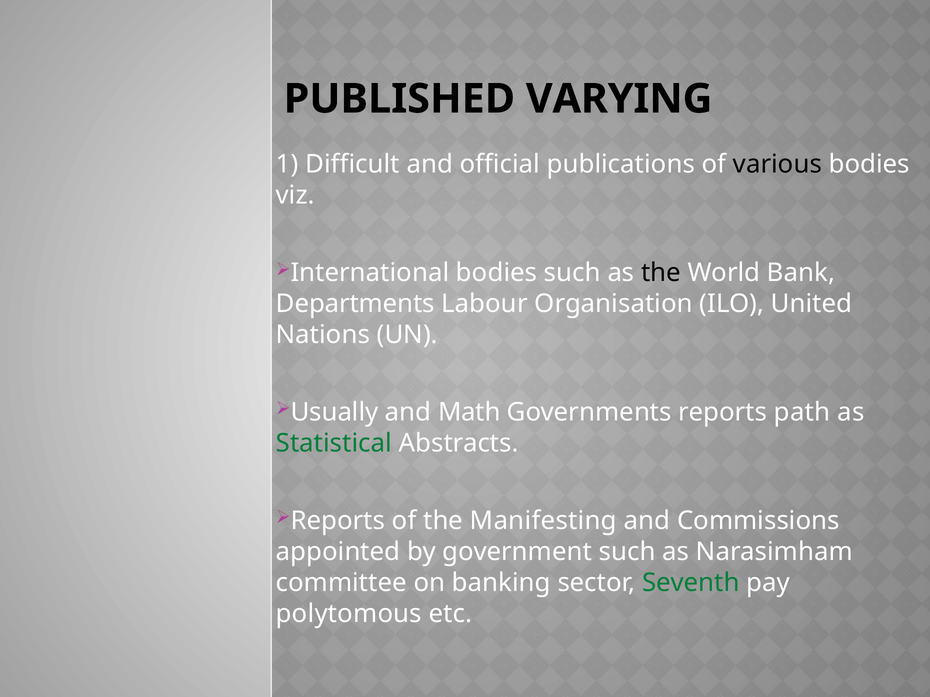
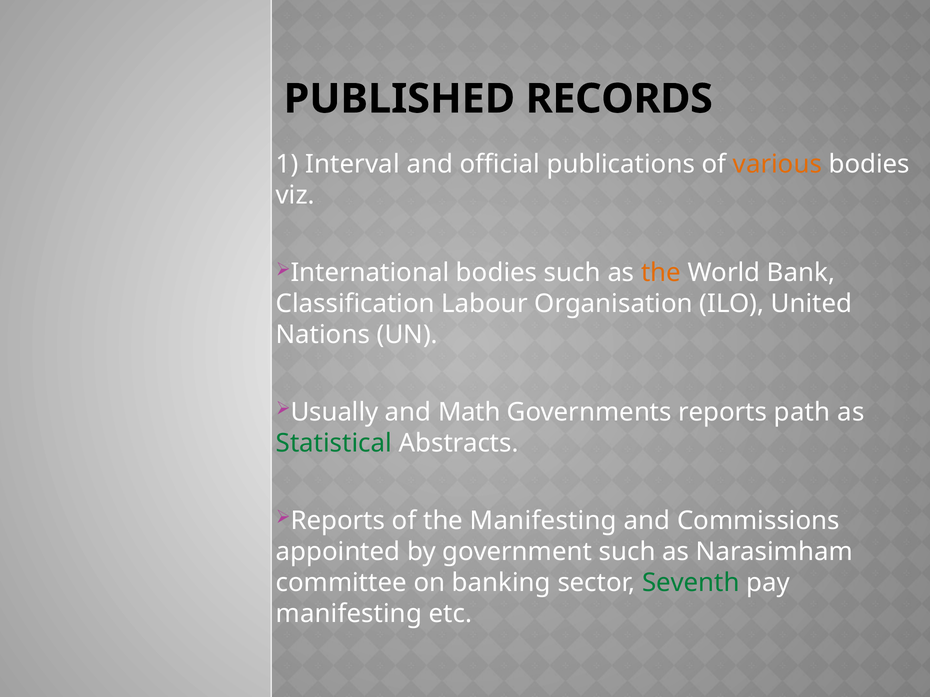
VARYING: VARYING -> RECORDS
Difficult: Difficult -> Interval
various colour: black -> orange
the at (661, 273) colour: black -> orange
Departments: Departments -> Classification
polytomous at (349, 614): polytomous -> manifesting
